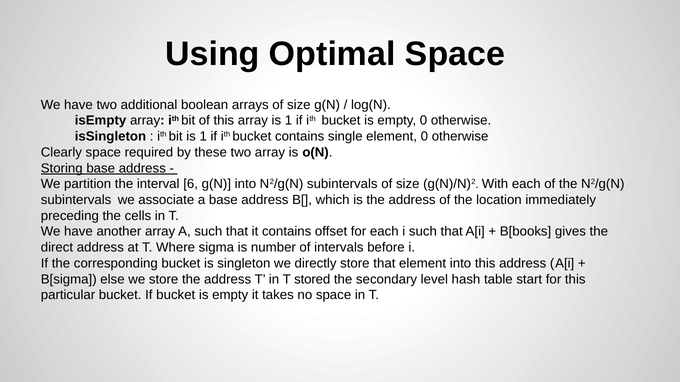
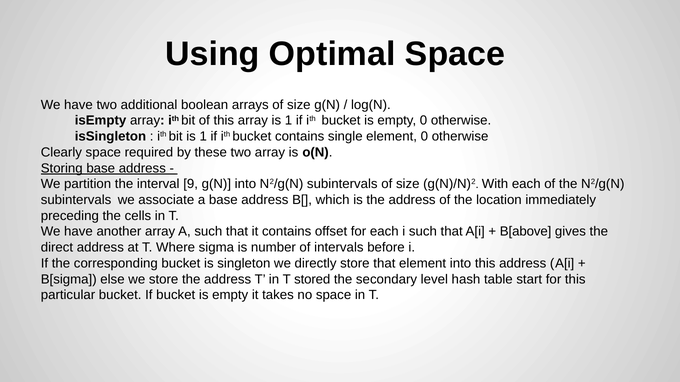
6: 6 -> 9
B[books: B[books -> B[above
